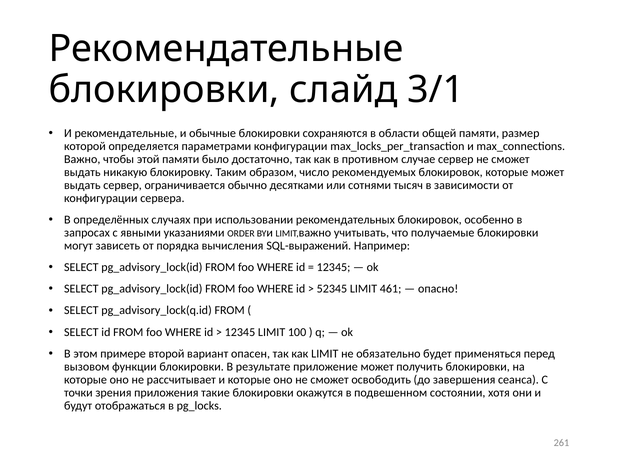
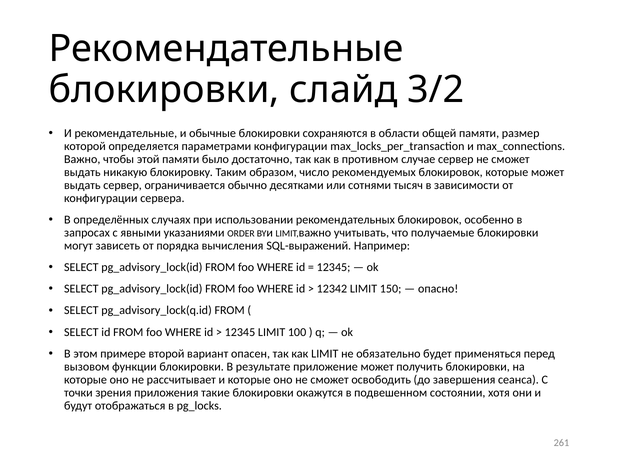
3/1: 3/1 -> 3/2
52345: 52345 -> 12342
461: 461 -> 150
